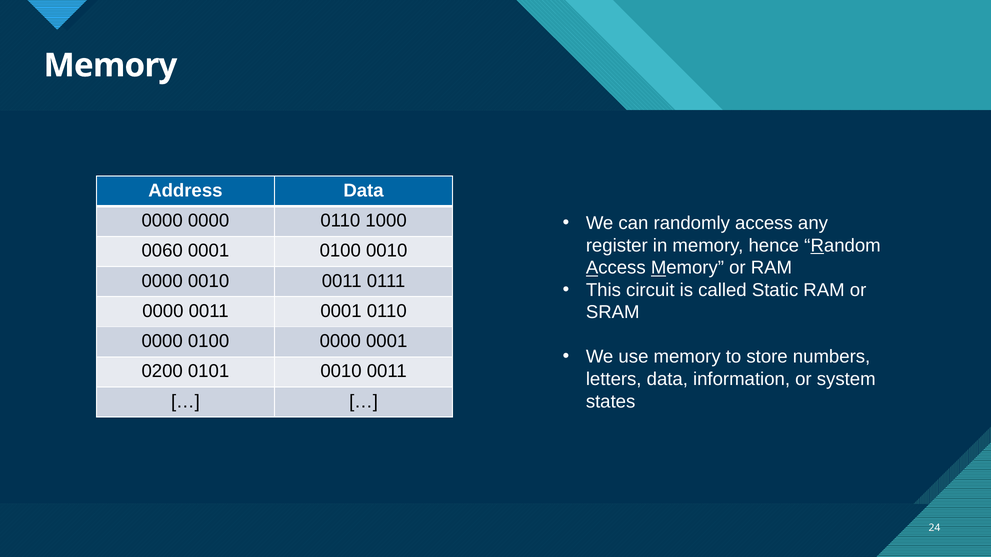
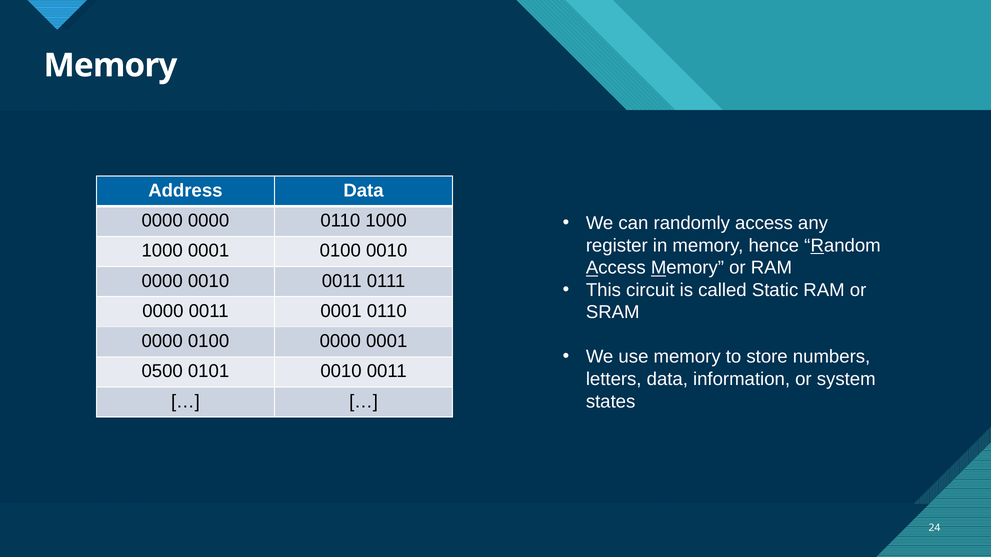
0060 at (162, 251): 0060 -> 1000
0200: 0200 -> 0500
